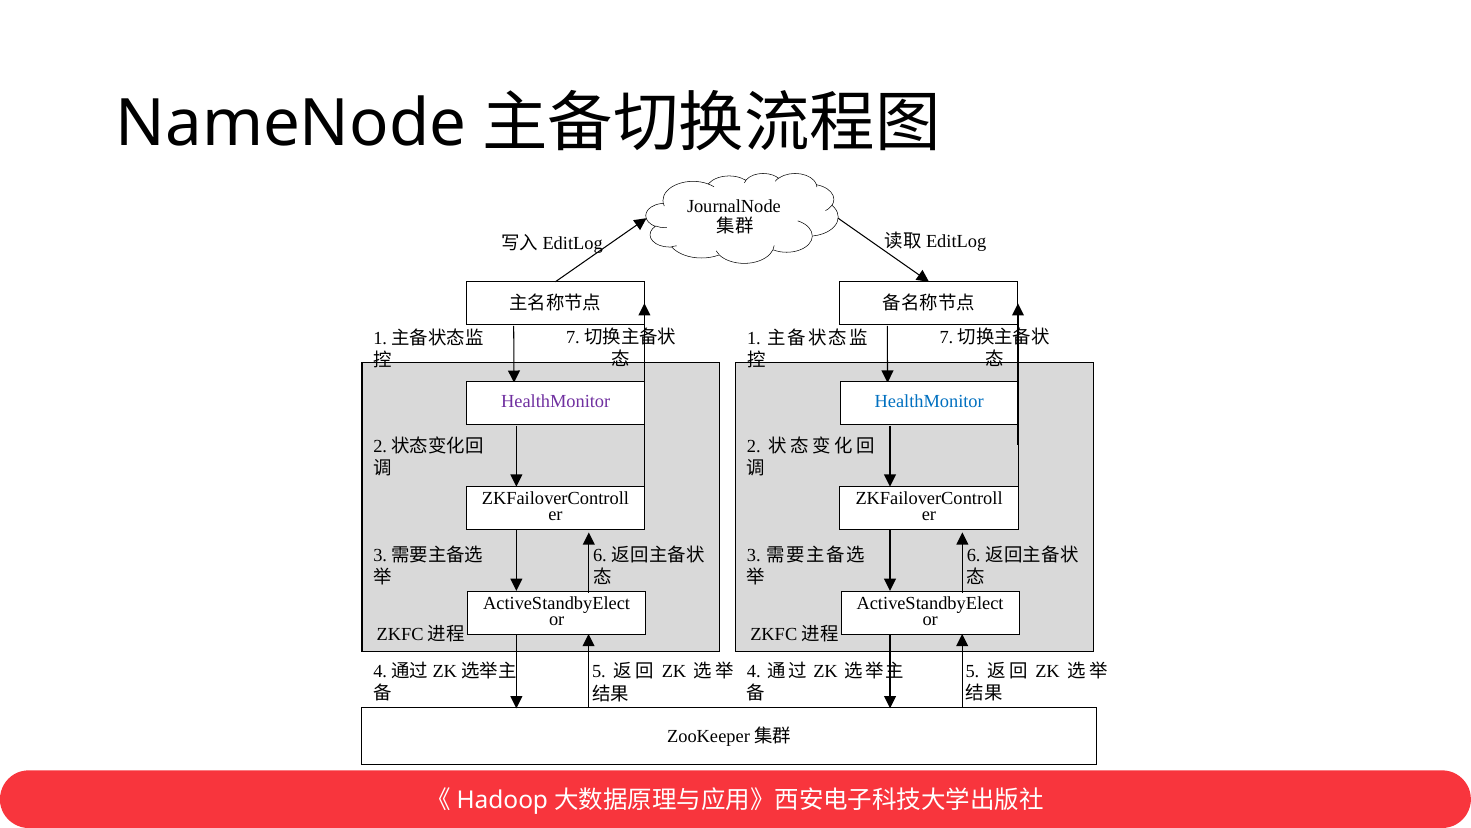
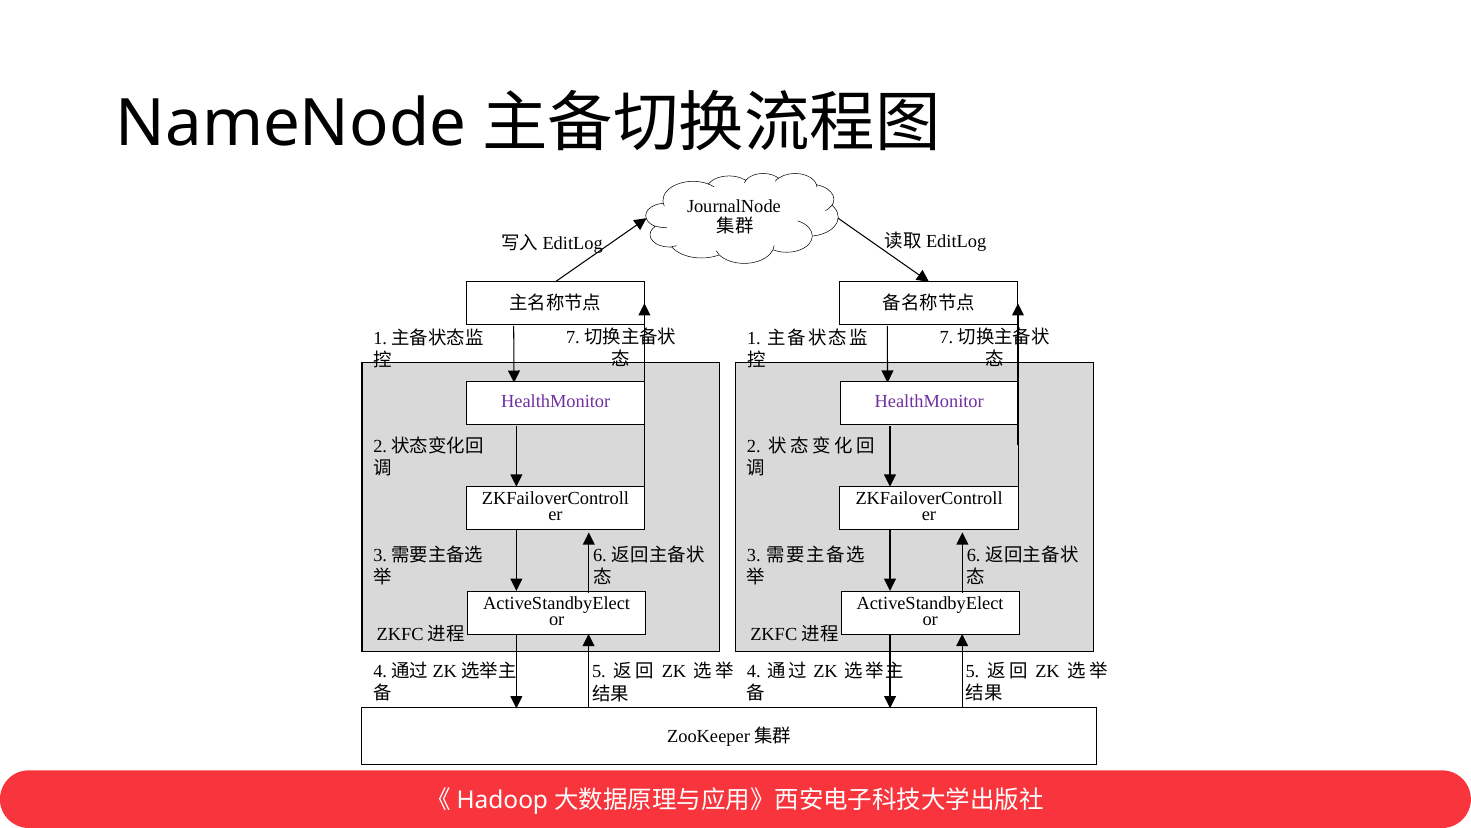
HealthMonitor at (929, 401) colour: blue -> purple
